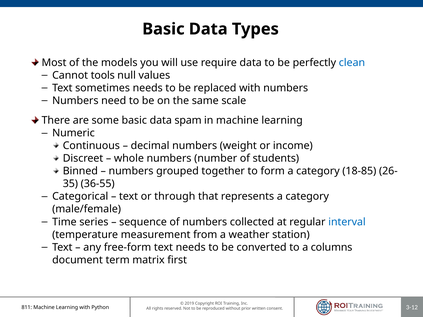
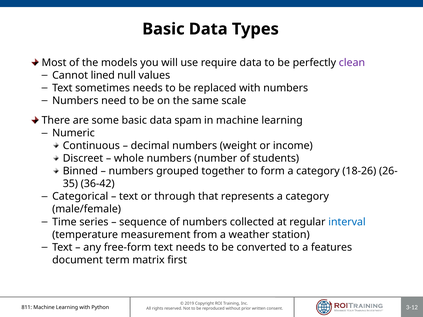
clean colour: blue -> purple
tools: tools -> lined
18-85: 18-85 -> 18-26
36-55: 36-55 -> 36-42
columns: columns -> features
